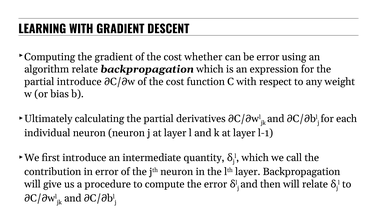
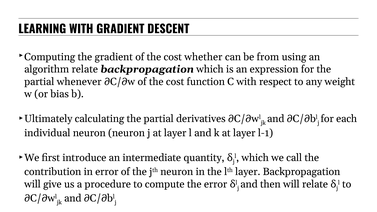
be error: error -> from
partial introduce: introduce -> whenever
